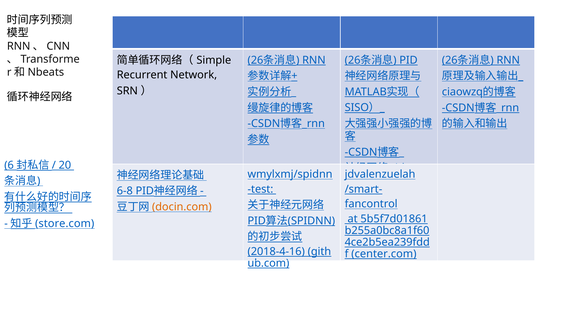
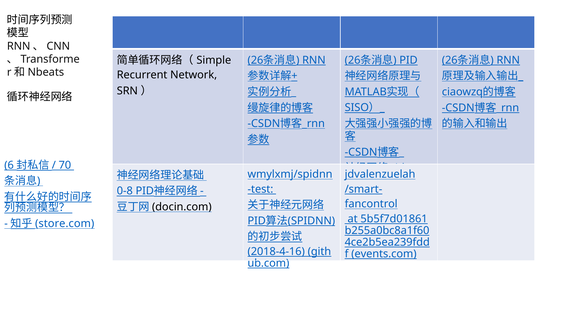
20: 20 -> 70
6-8: 6-8 -> 0-8
docin.com colour: orange -> black
center.com: center.com -> events.com
